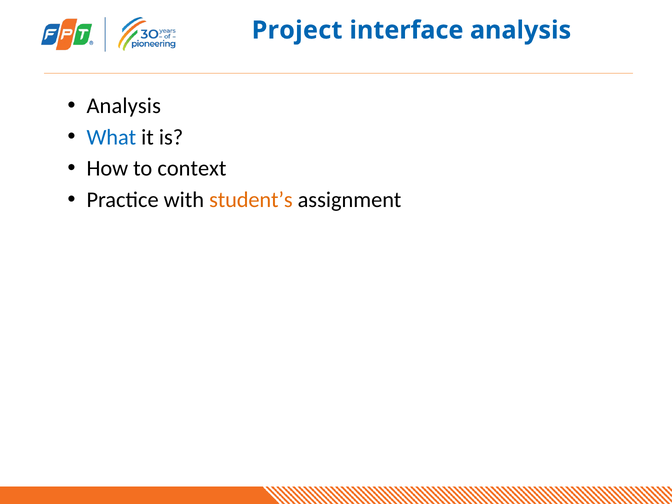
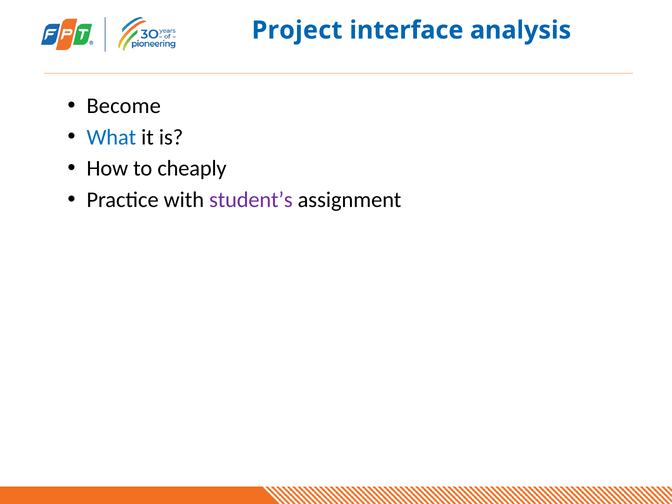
Analysis at (124, 106): Analysis -> Become
context: context -> cheaply
student’s colour: orange -> purple
